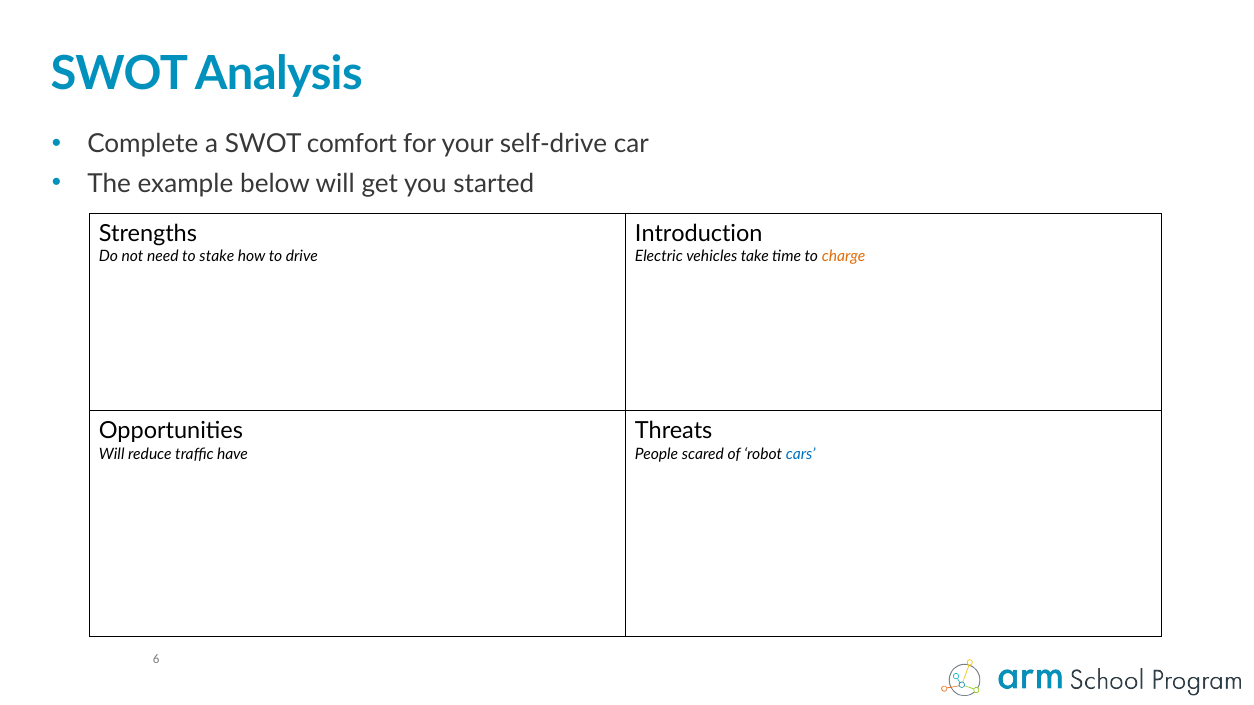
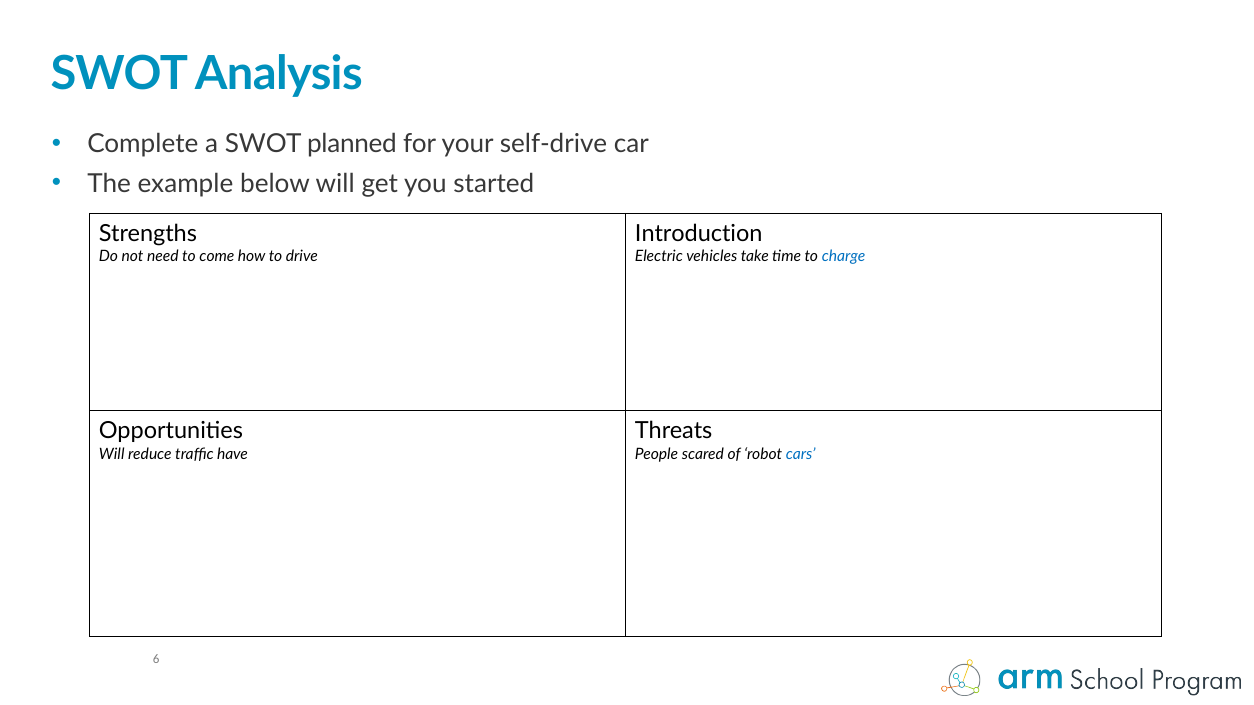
comfort: comfort -> planned
stake: stake -> come
charge colour: orange -> blue
